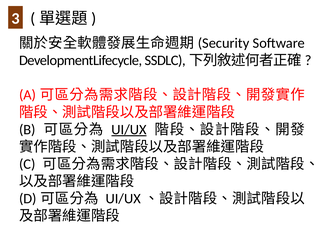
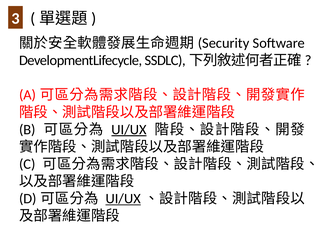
UI/UX at (123, 199) underline: none -> present
